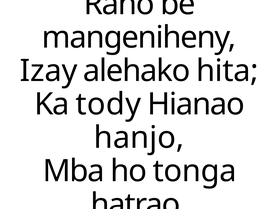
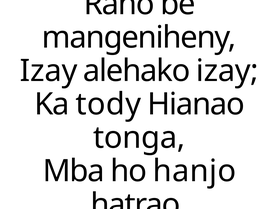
alehako hita: hita -> izay
hanjo: hanjo -> tonga
tonga: tonga -> hanjo
